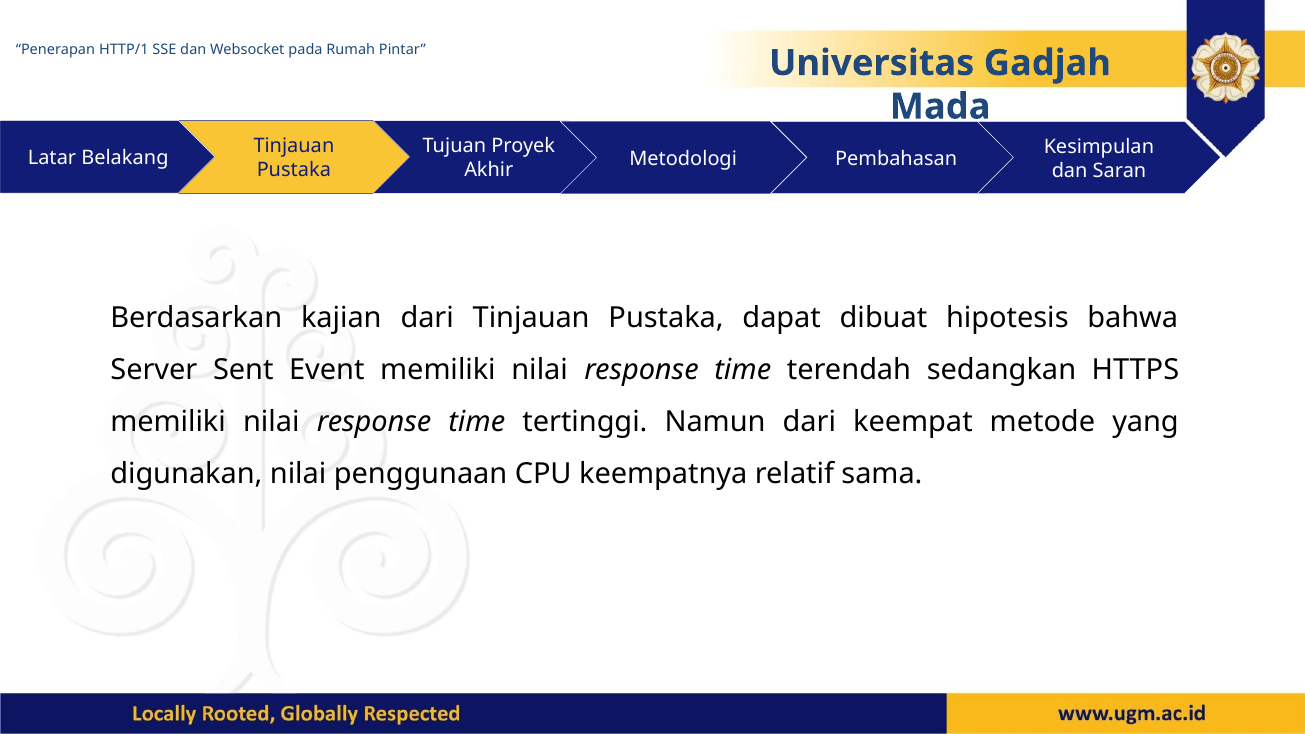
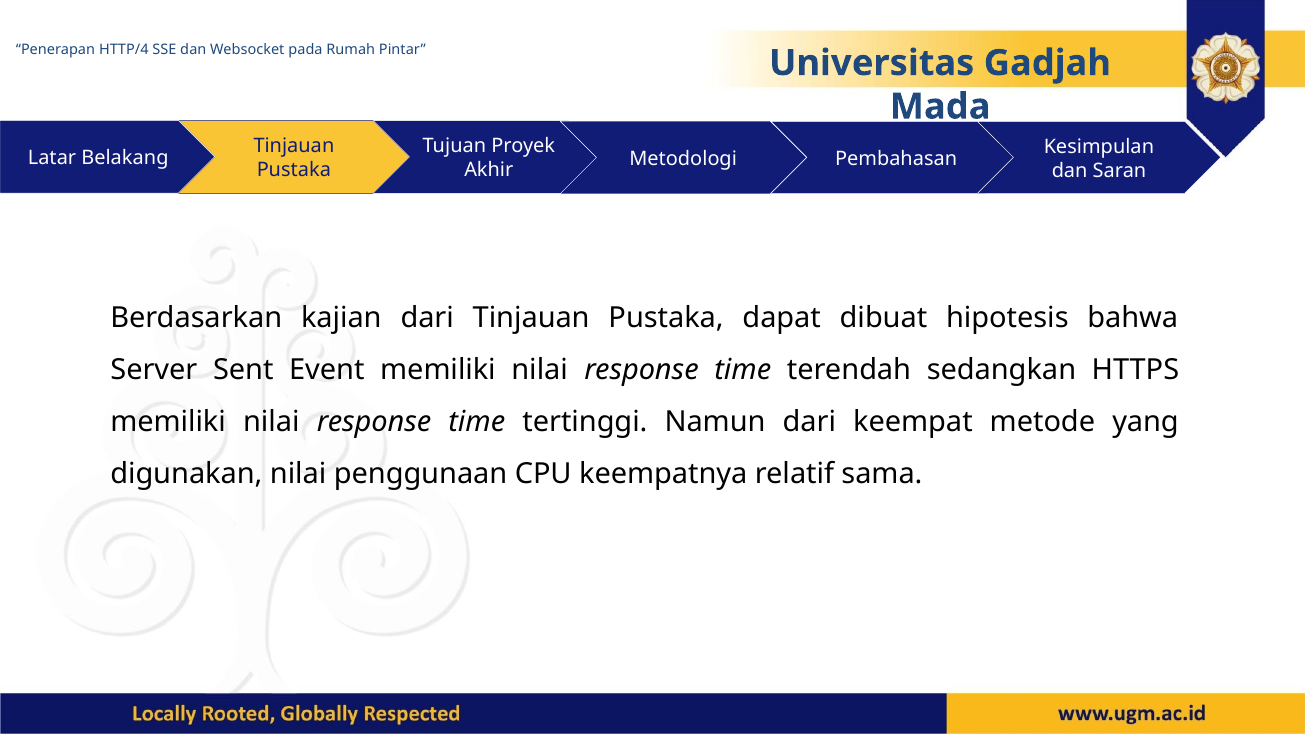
HTTP/1: HTTP/1 -> HTTP/4
